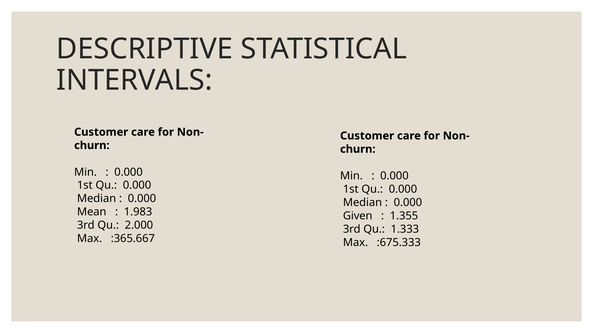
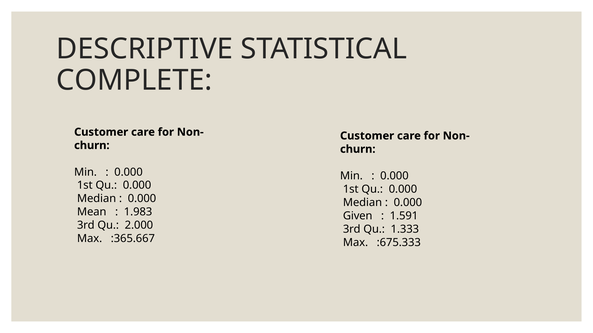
INTERVALS: INTERVALS -> COMPLETE
1.355: 1.355 -> 1.591
